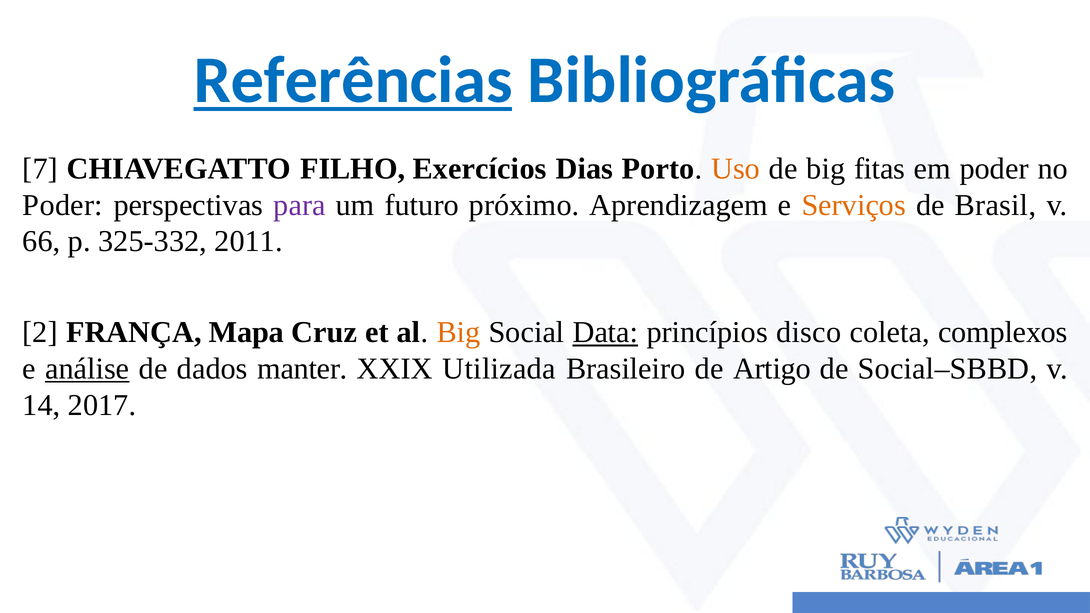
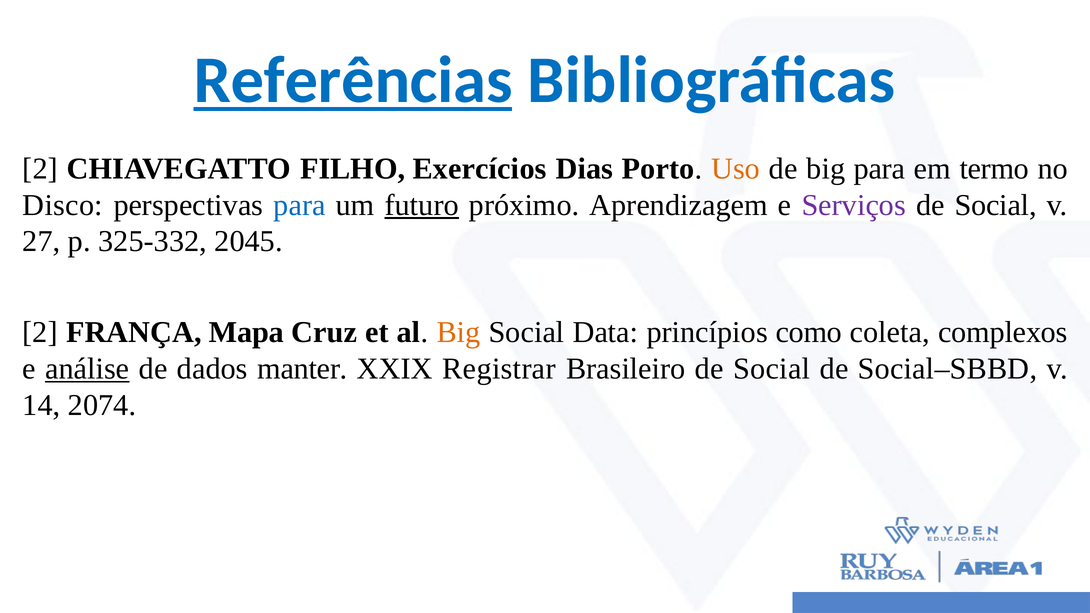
7 at (40, 169): 7 -> 2
big fitas: fitas -> para
em poder: poder -> termo
Poder at (63, 205): Poder -> Disco
para at (300, 205) colour: purple -> blue
futuro underline: none -> present
Serviços colour: orange -> purple
Brasil at (995, 205): Brasil -> Social
66: 66 -> 27
2011: 2011 -> 2045
Data underline: present -> none
disco: disco -> como
Utilizada: Utilizada -> Registrar
Brasileiro de Artigo: Artigo -> Social
2017: 2017 -> 2074
